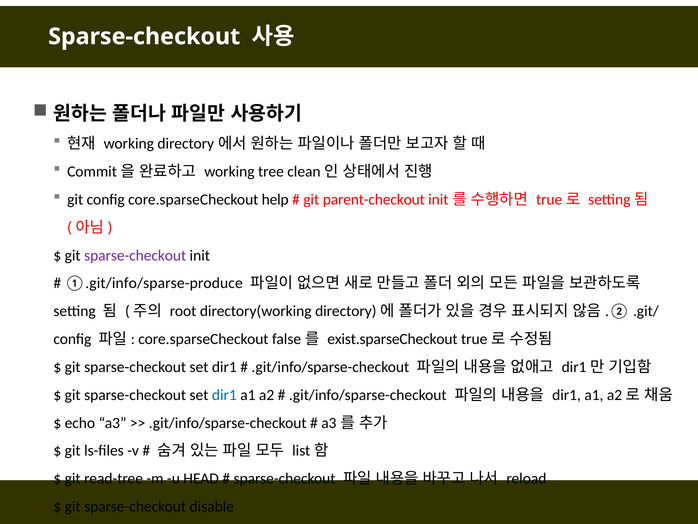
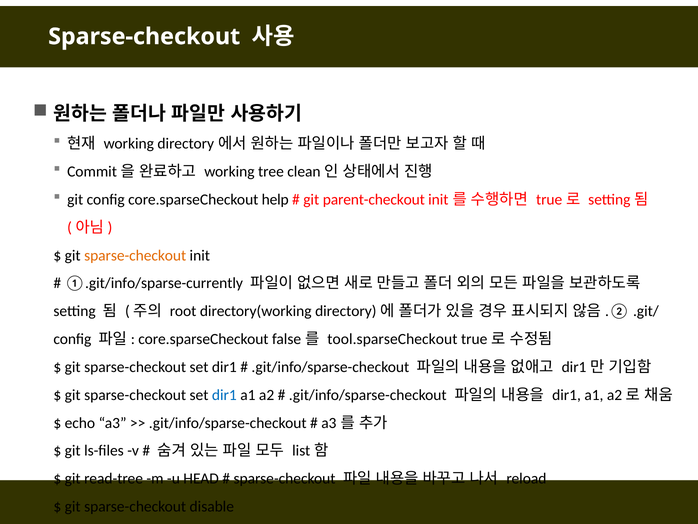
sparse-checkout at (135, 255) colour: purple -> orange
①.git/info/sparse-produce: ①.git/info/sparse-produce -> ①.git/info/sparse-currently
exist.sparseCheckout: exist.sparseCheckout -> tool.sparseCheckout
